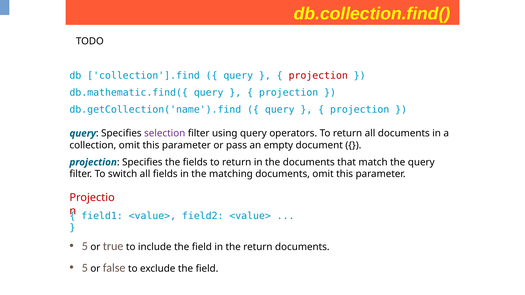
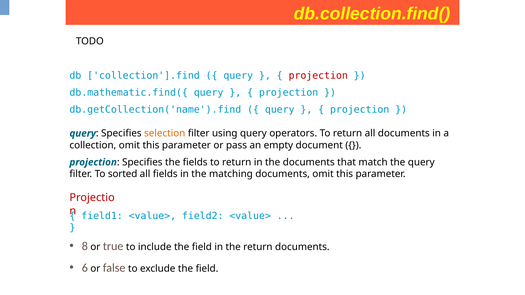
selection colour: purple -> orange
switch: switch -> sorted
5 at (85, 246): 5 -> 8
5 at (85, 268): 5 -> 6
